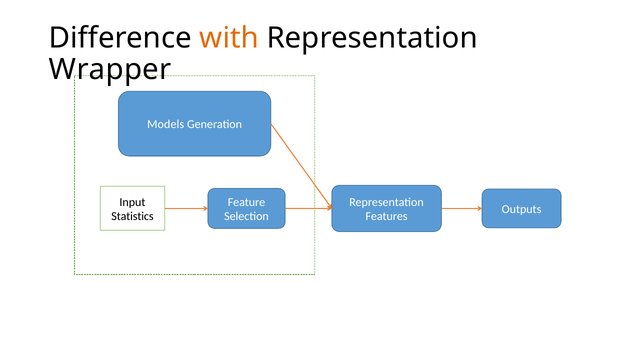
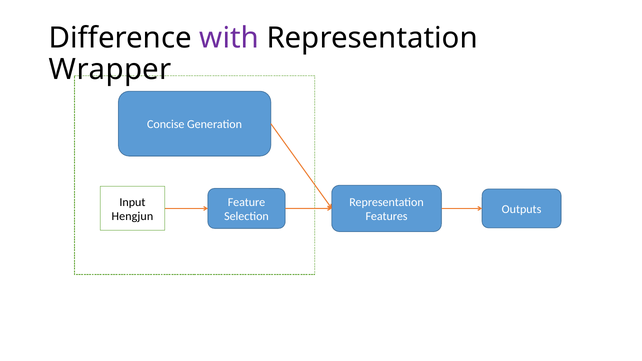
with colour: orange -> purple
Models: Models -> Concise
Statistics: Statistics -> Hengjun
